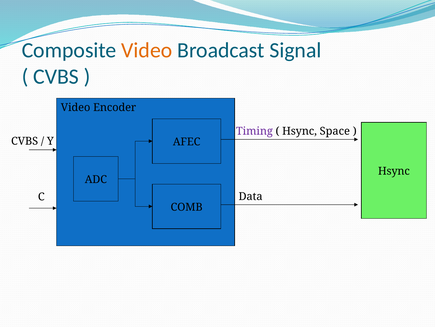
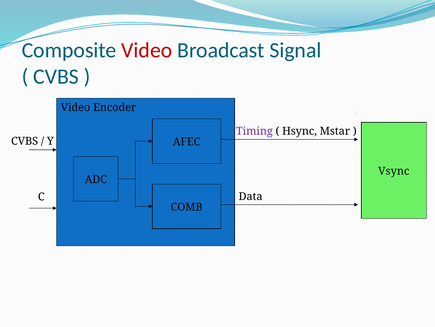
Video at (147, 50) colour: orange -> red
Space: Space -> Mstar
Hsync at (394, 171): Hsync -> Vsync
